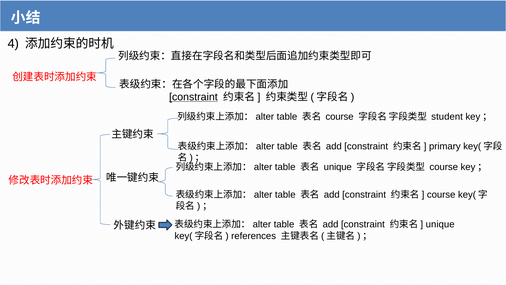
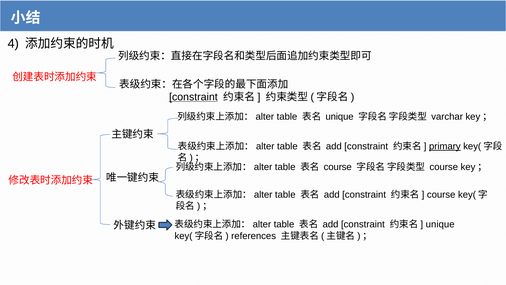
course at (340, 117): course -> unique
student: student -> varchar
primary underline: none -> present
unique at (338, 167): unique -> course
